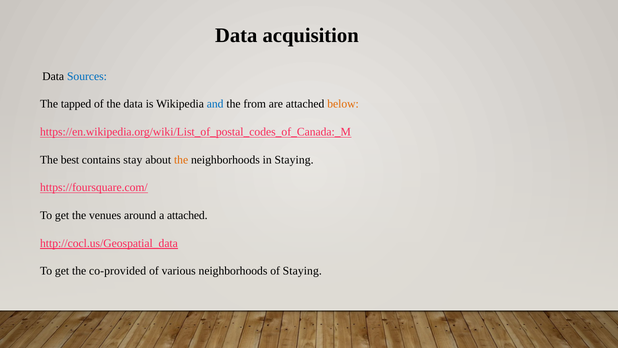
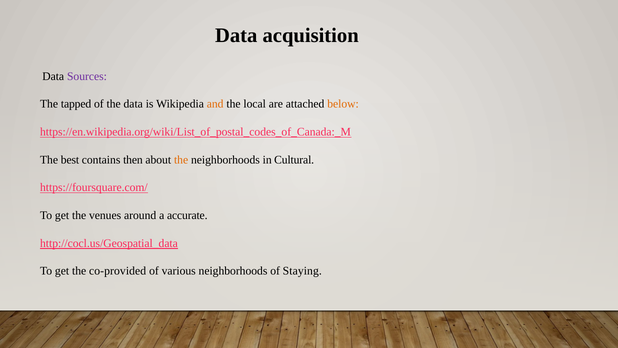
Sources colour: blue -> purple
and colour: blue -> orange
from: from -> local
stay: stay -> then
in Staying: Staying -> Cultural
a attached: attached -> accurate
